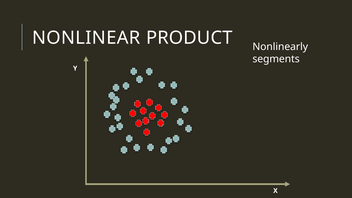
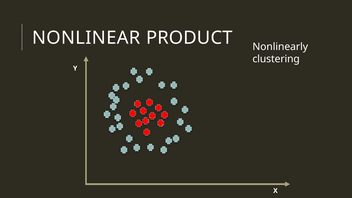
segments: segments -> clustering
